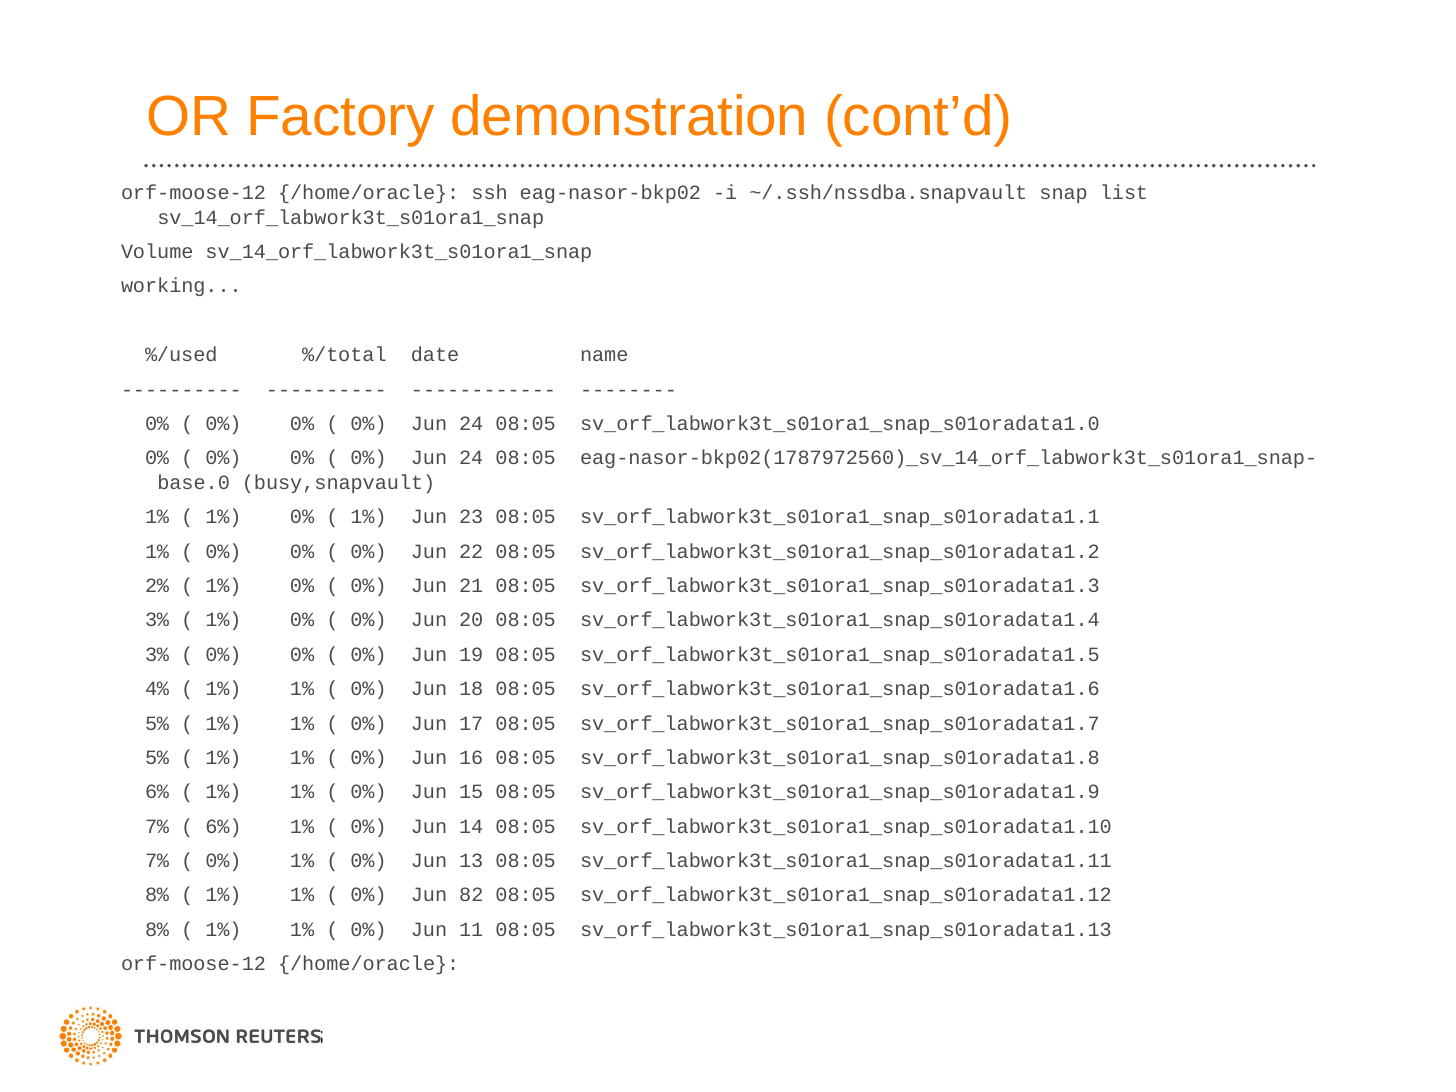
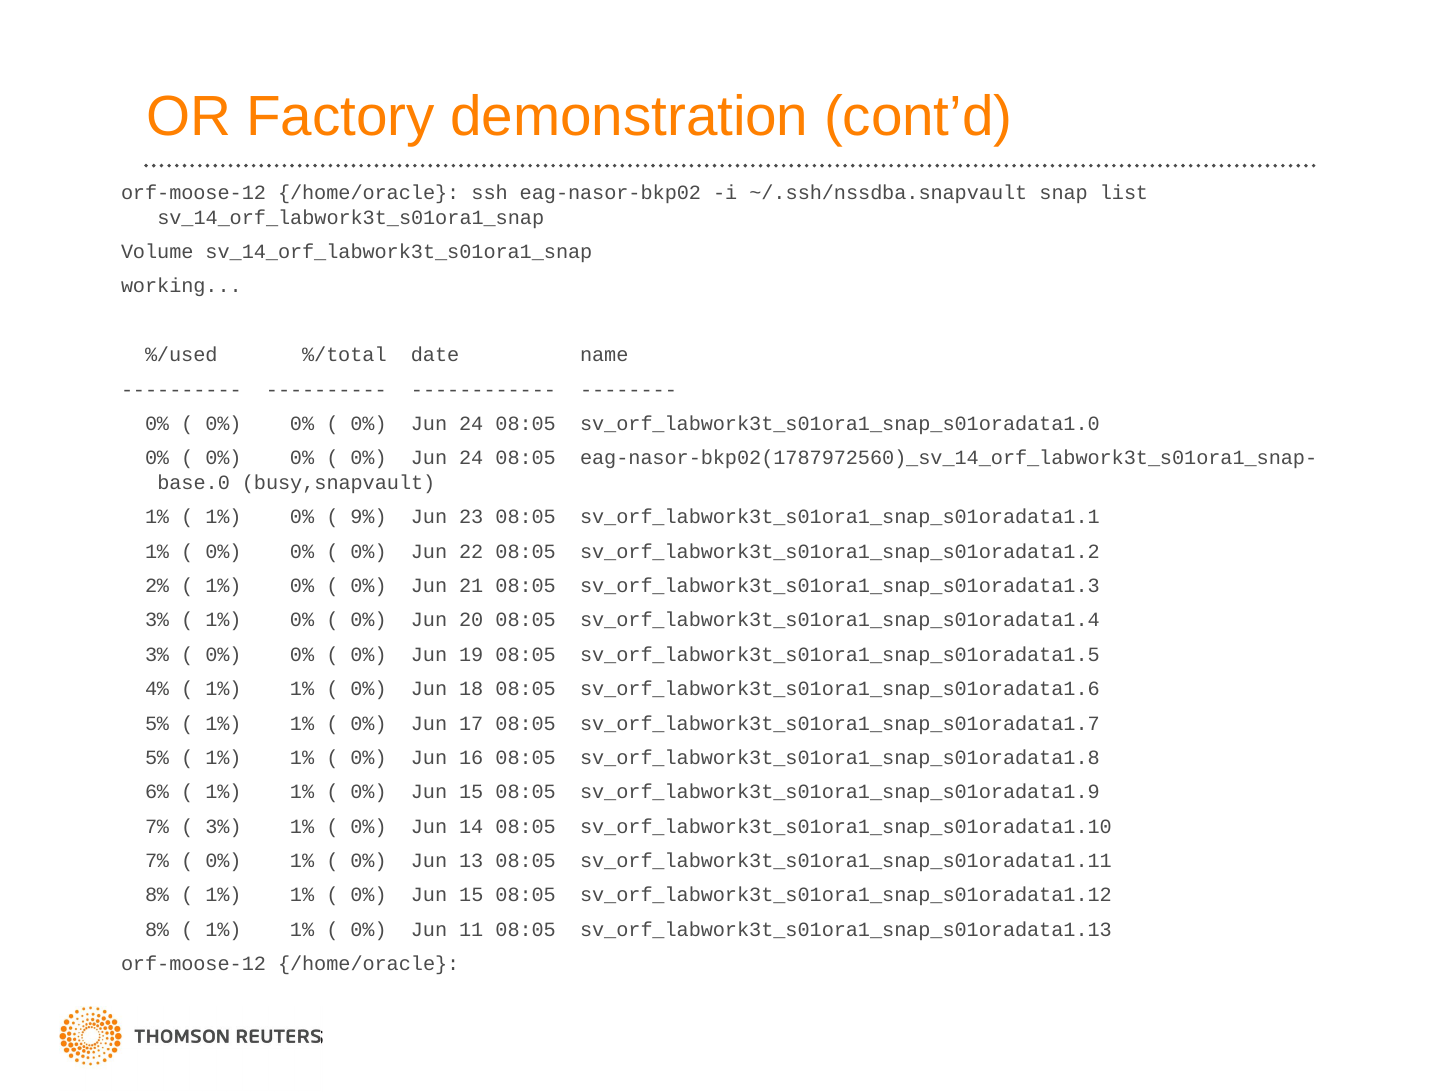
1% at (369, 517): 1% -> 9%
6% at (224, 827): 6% -> 3%
82 at (471, 895): 82 -> 15
